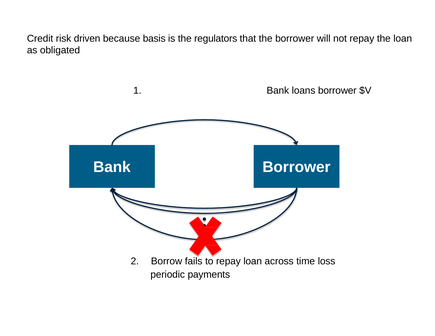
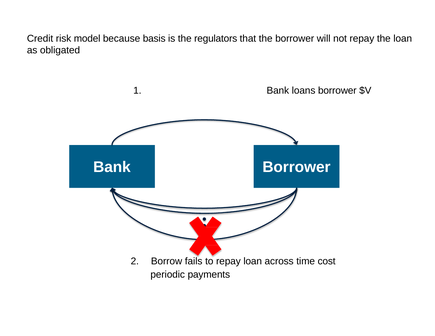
driven: driven -> model
loss: loss -> cost
